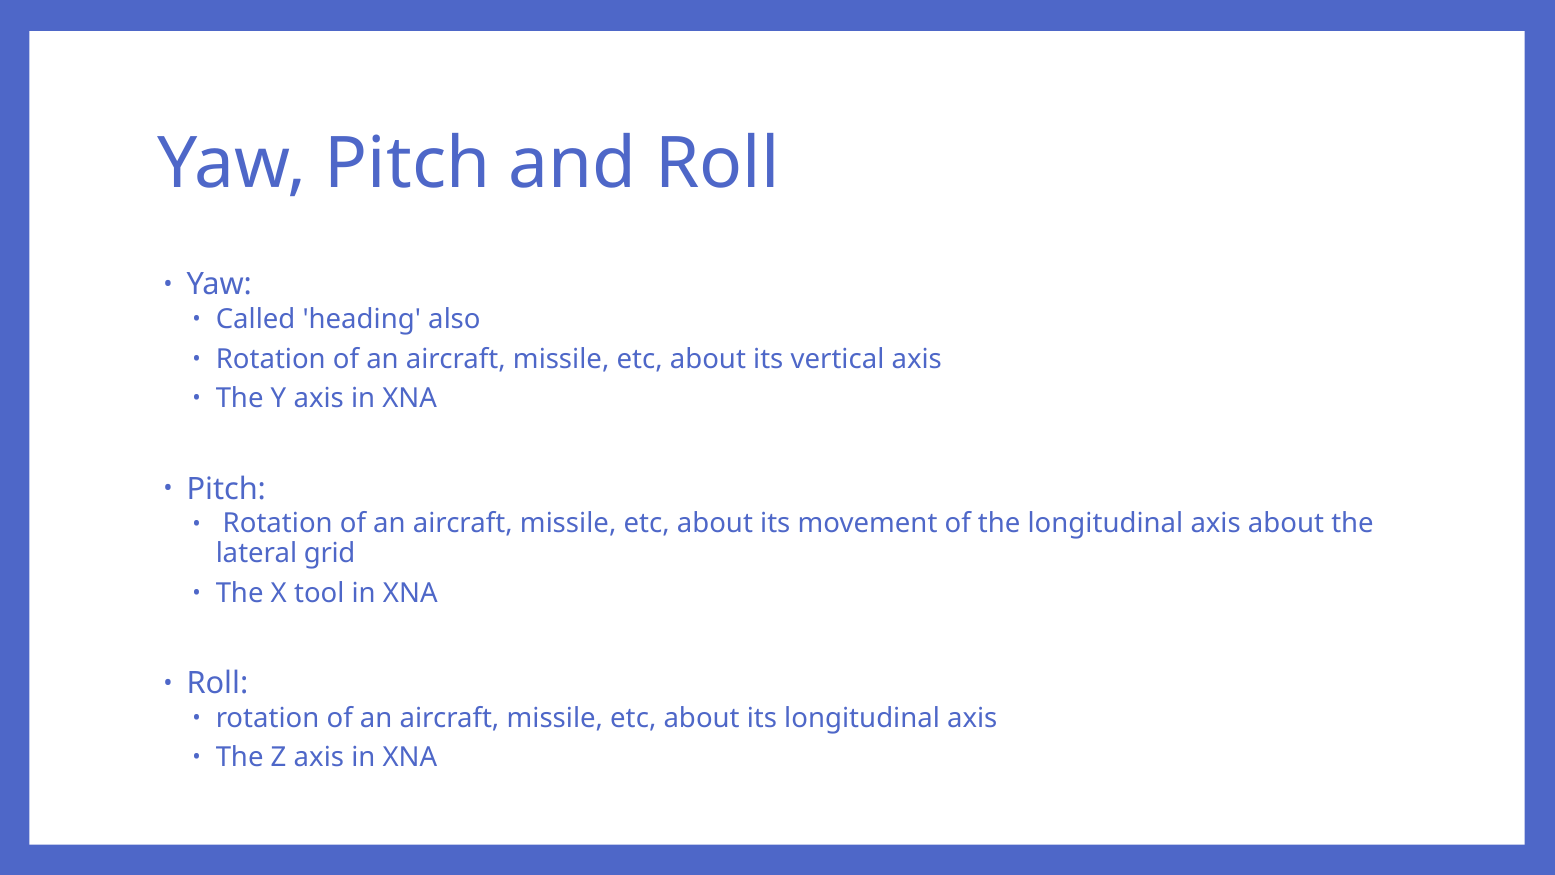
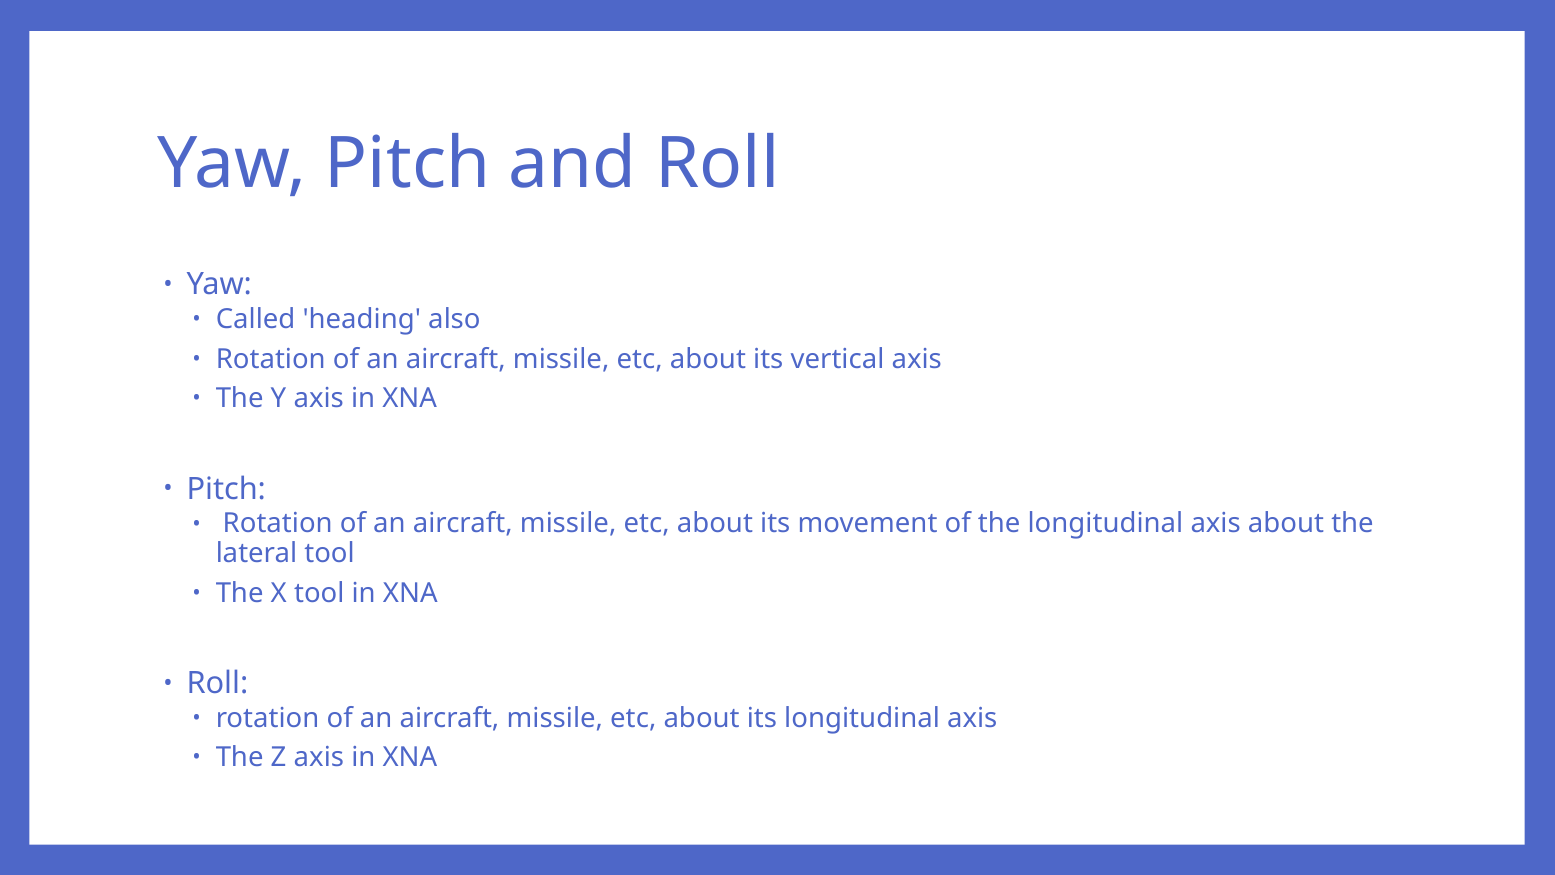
lateral grid: grid -> tool
